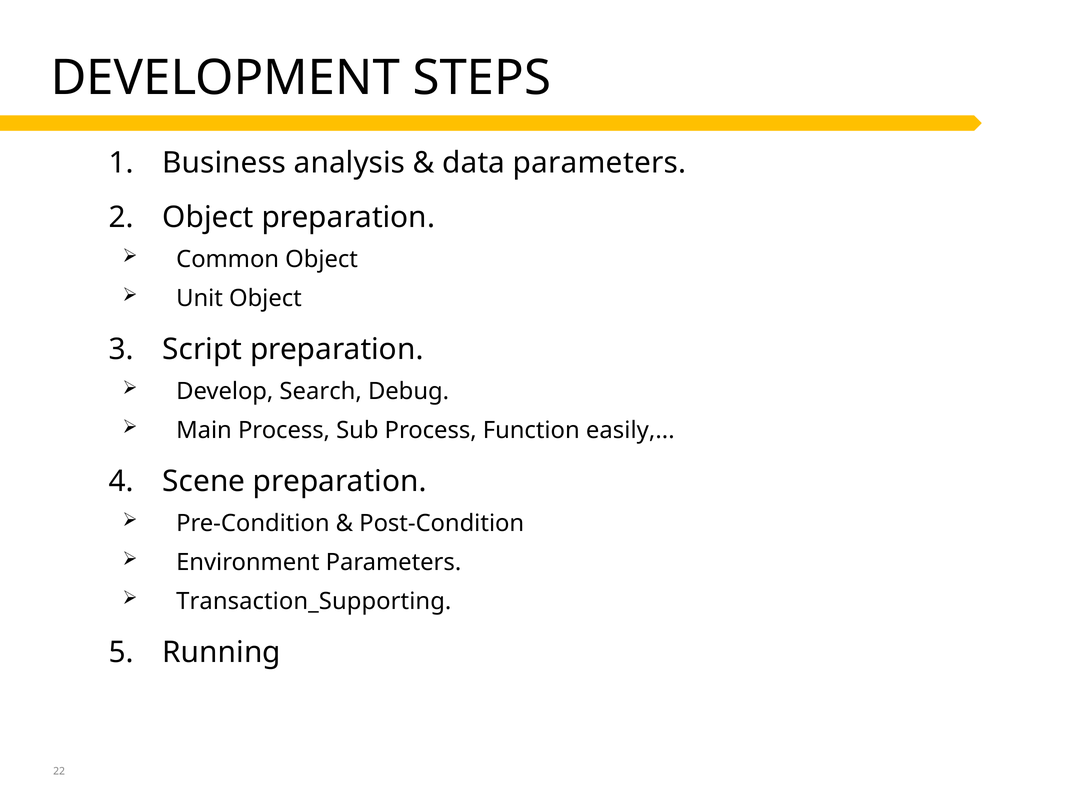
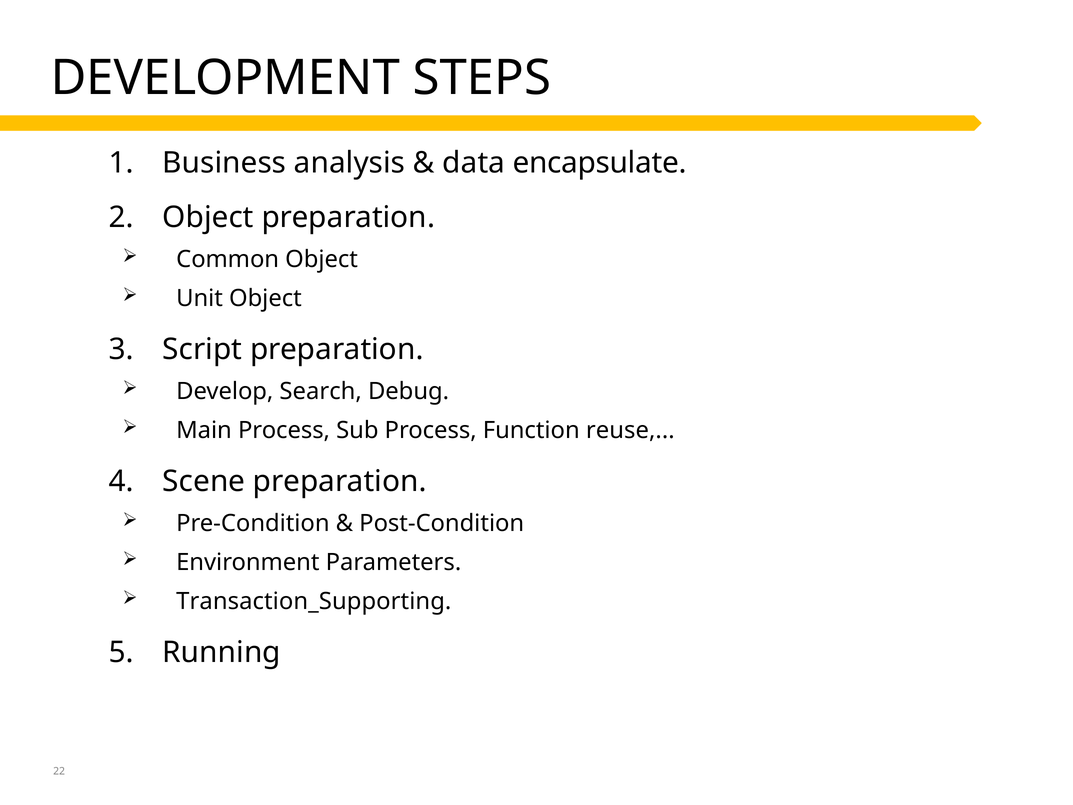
data parameters: parameters -> encapsulate
easily: easily -> reuse
